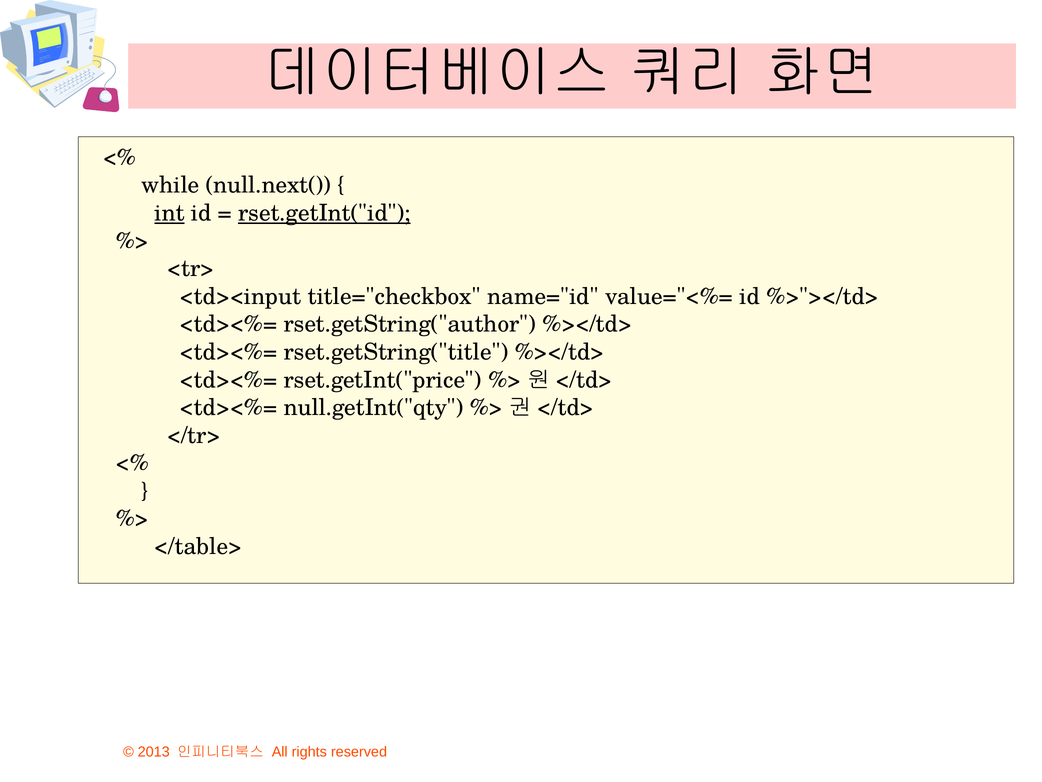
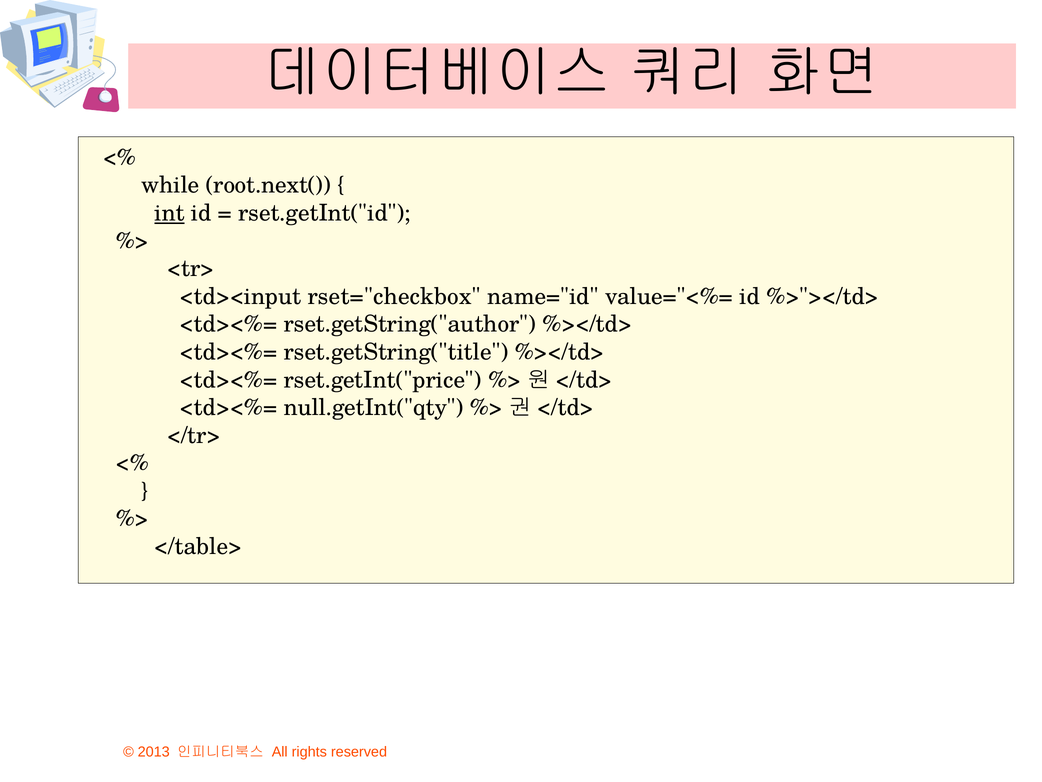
null.next(: null.next( -> root.next(
rset.getInt("id underline: present -> none
title="checkbox: title="checkbox -> rset="checkbox
